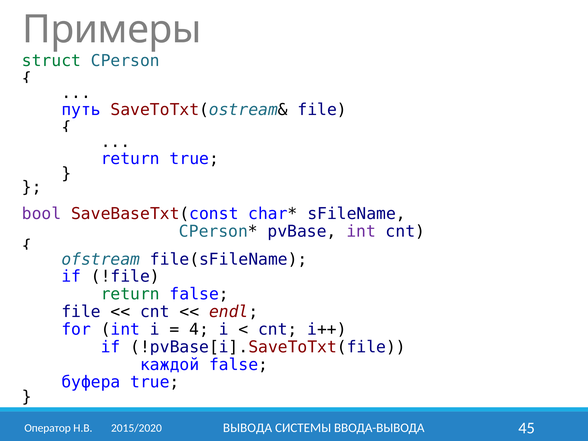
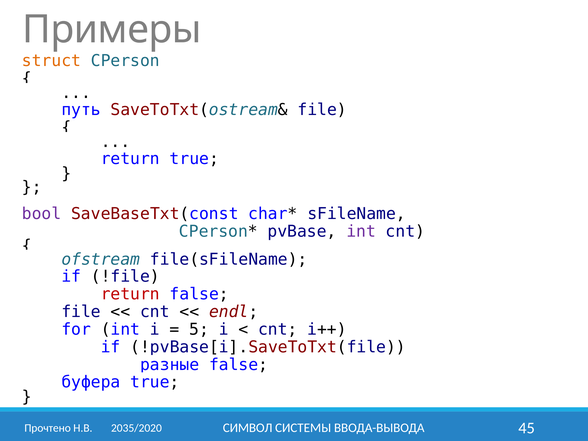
struct colour: green -> orange
return at (130, 294) colour: green -> red
4: 4 -> 5
каждой: каждой -> разные
ВЫВОДА: ВЫВОДА -> СИМВОЛ
Оператор: Оператор -> Прочтено
2015/2020: 2015/2020 -> 2035/2020
